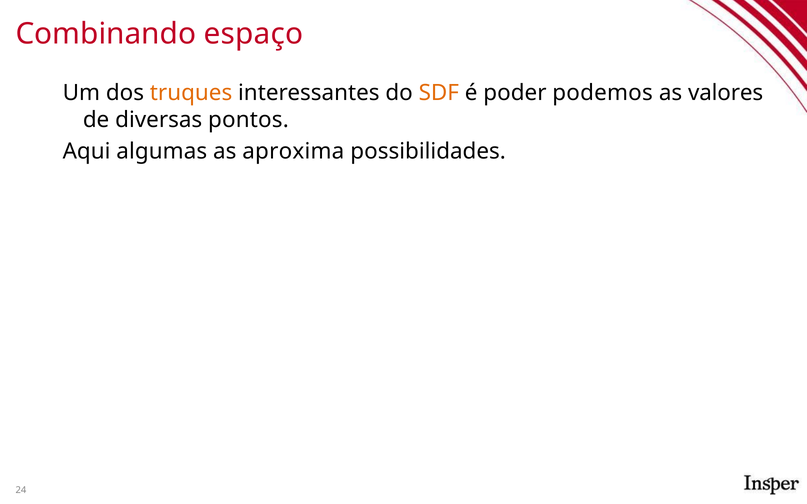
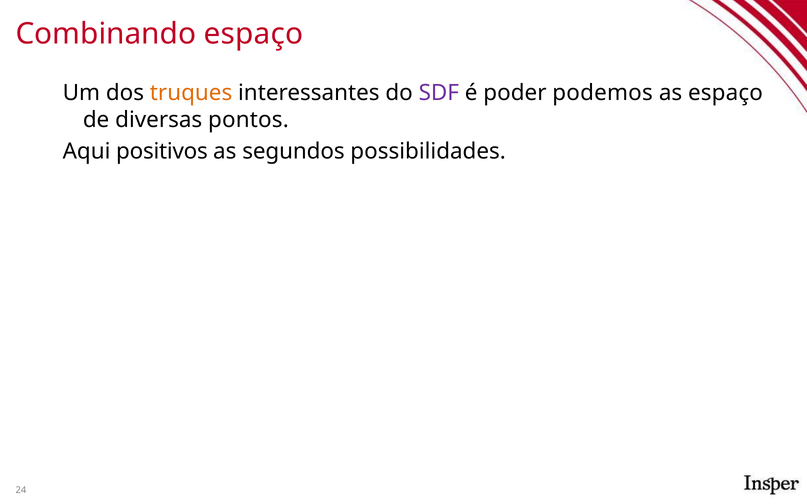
SDF colour: orange -> purple
as valores: valores -> espaço
algumas: algumas -> positivos
aproxima: aproxima -> segundos
